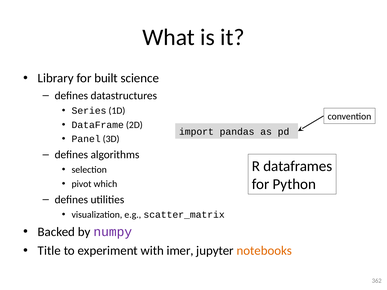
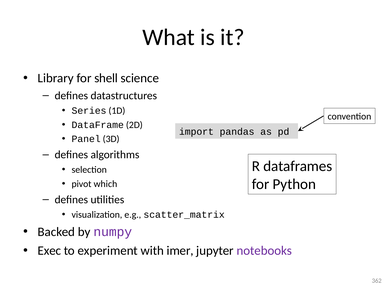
built: built -> shell
Title: Title -> Exec
notebooks colour: orange -> purple
